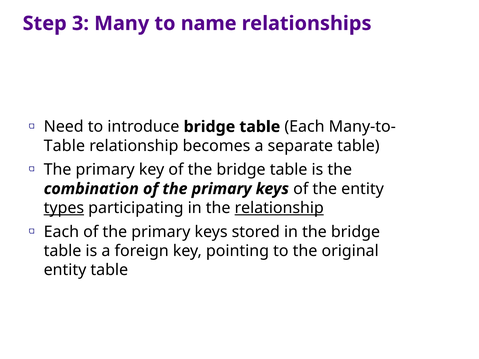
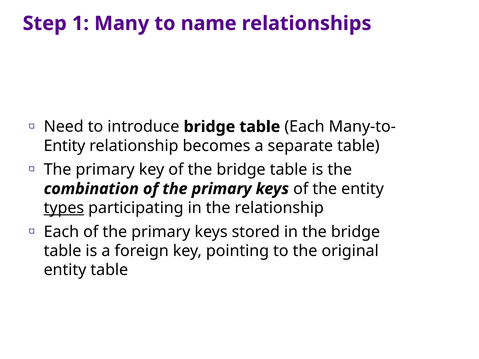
3: 3 -> 1
Table at (64, 146): Table -> Entity
relationship at (279, 208) underline: present -> none
